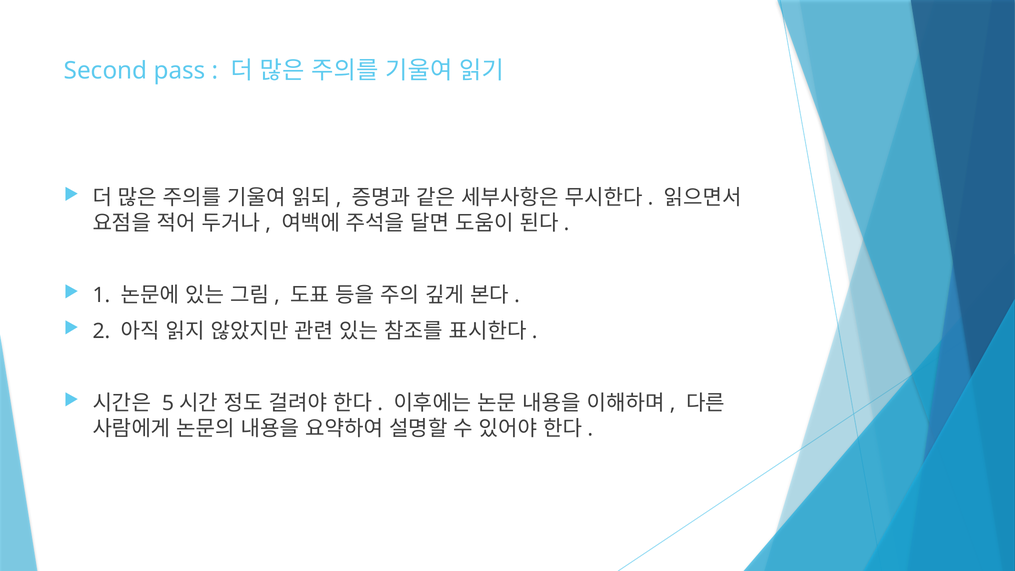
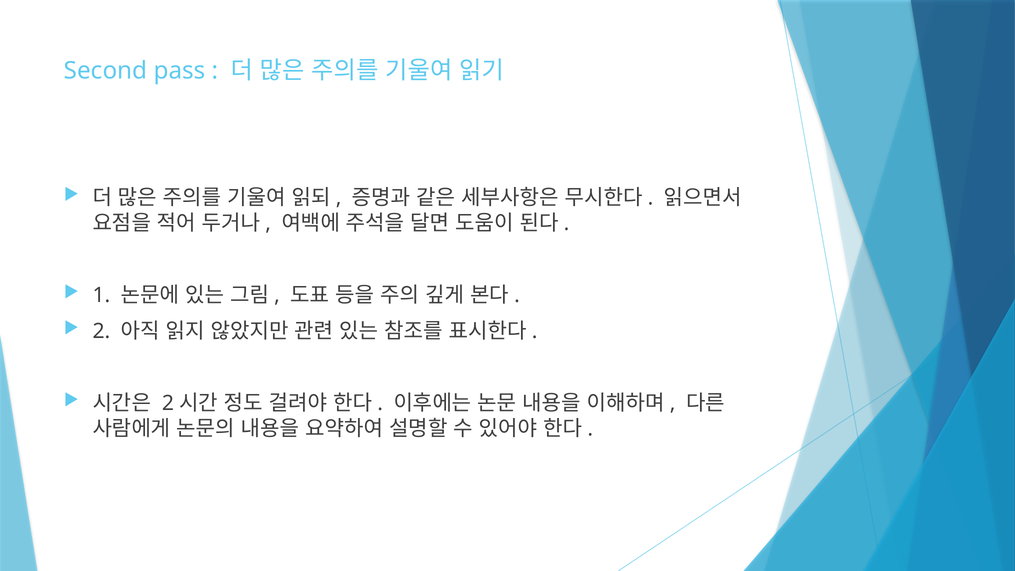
5 at (168, 403): 5 -> 2
